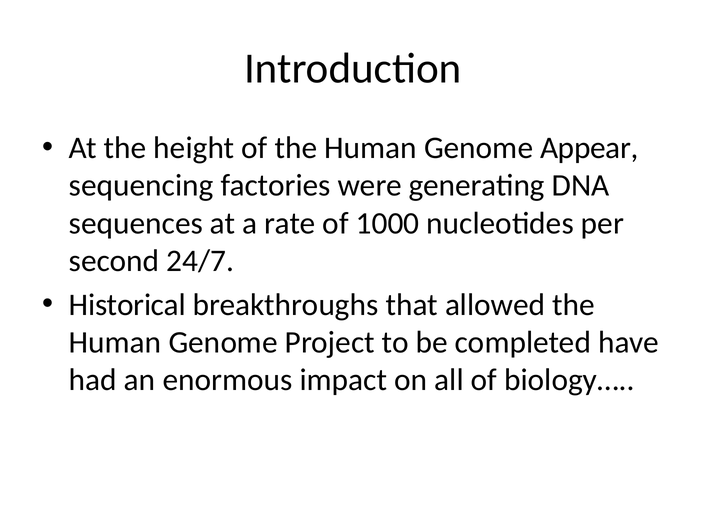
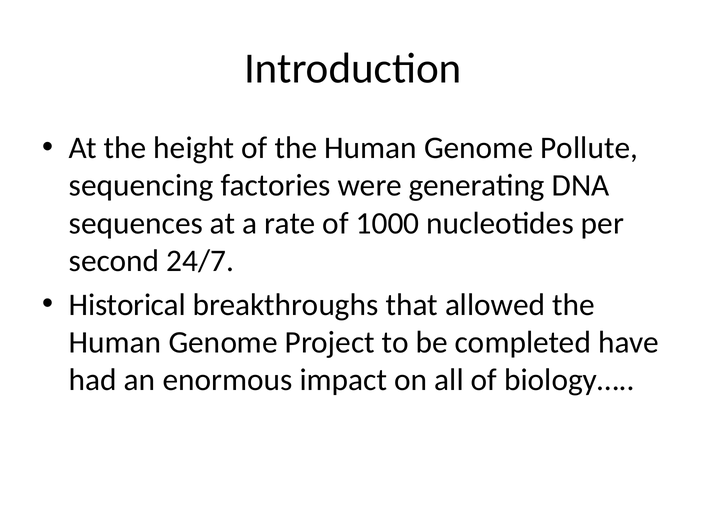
Appear: Appear -> Pollute
